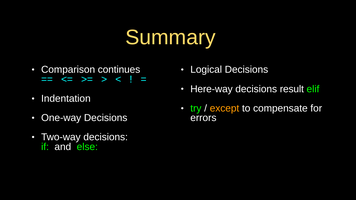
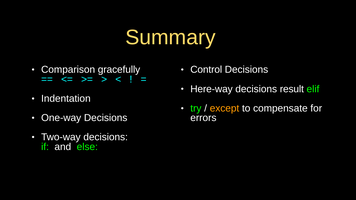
continues: continues -> gracefully
Logical: Logical -> Control
